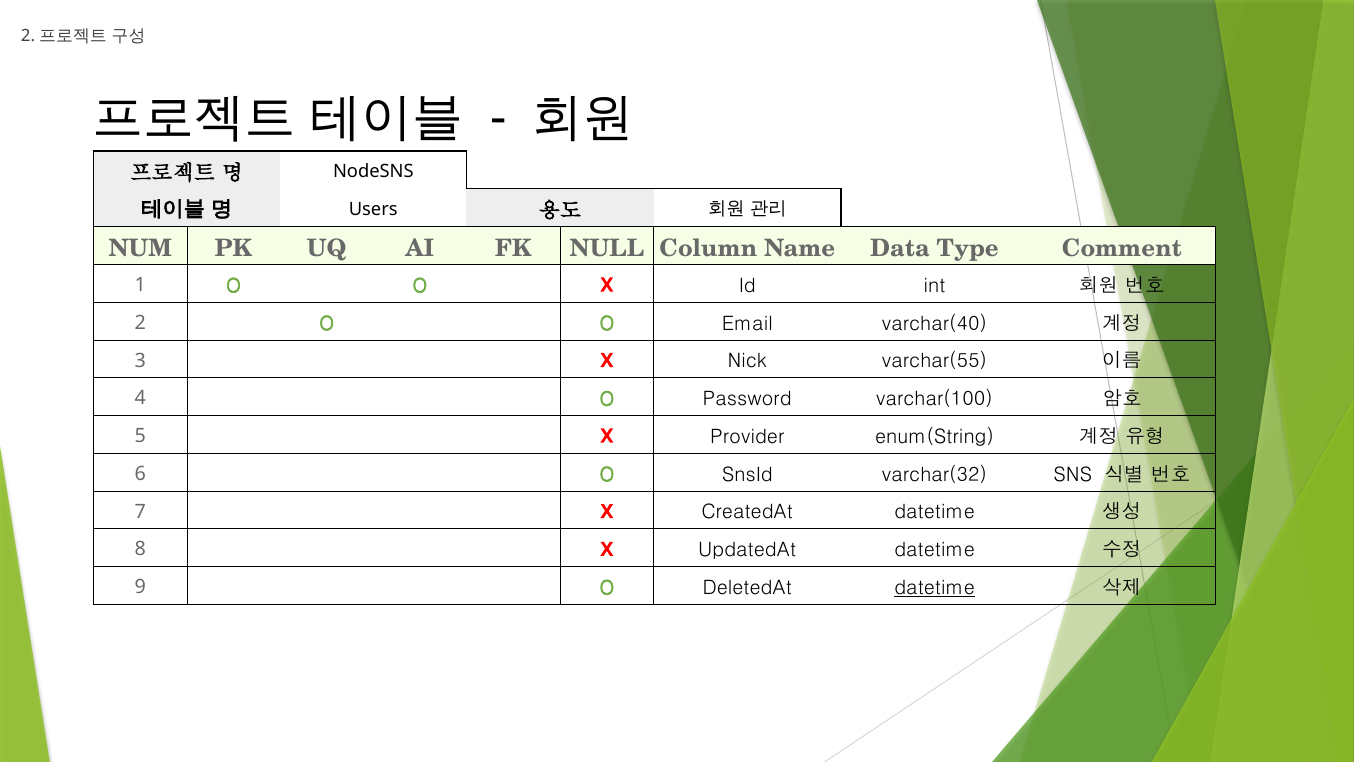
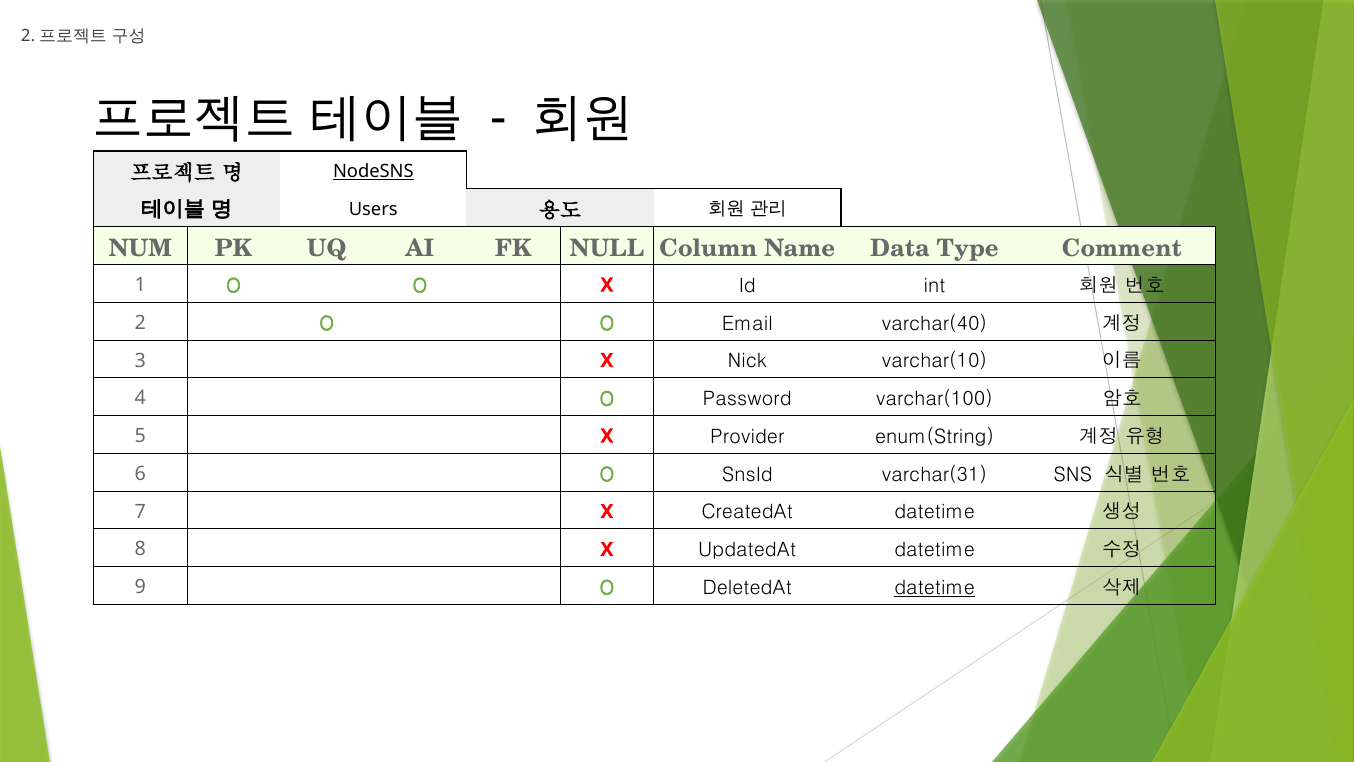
NodeSNS underline: none -> present
varchar(55: varchar(55 -> varchar(10
varchar(32: varchar(32 -> varchar(31
